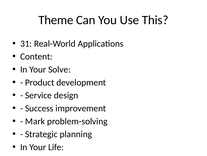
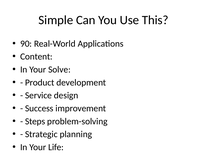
Theme: Theme -> Simple
31: 31 -> 90
Mark: Mark -> Steps
